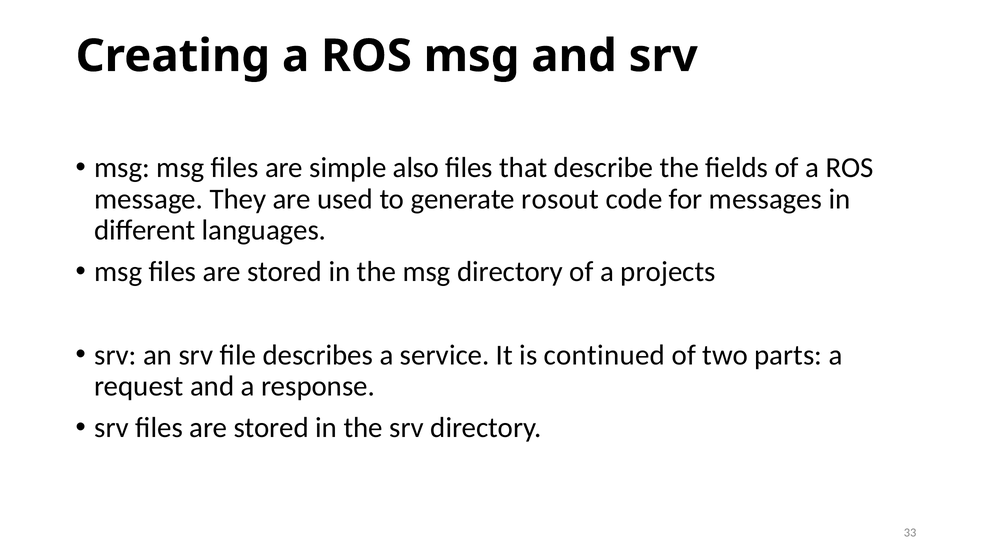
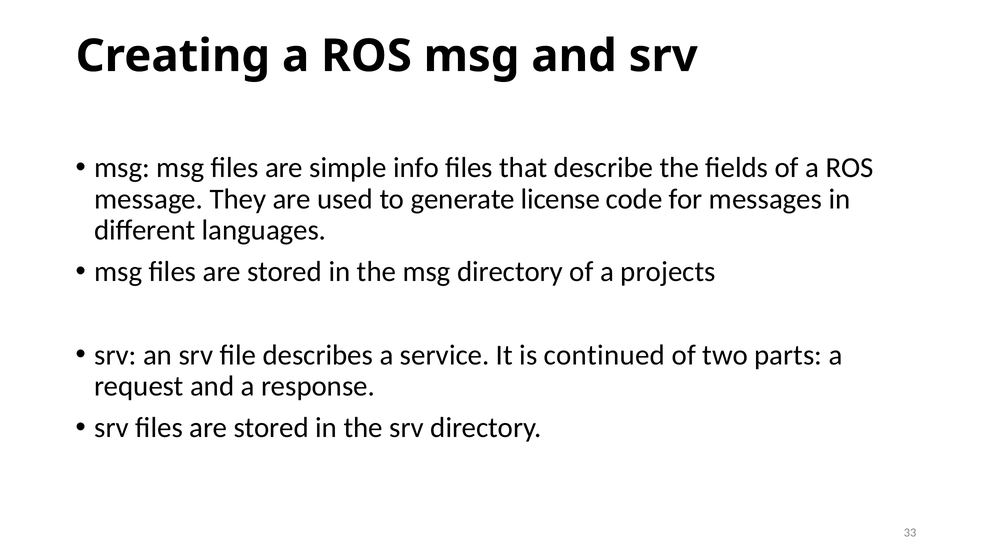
also: also -> info
rosout: rosout -> license
